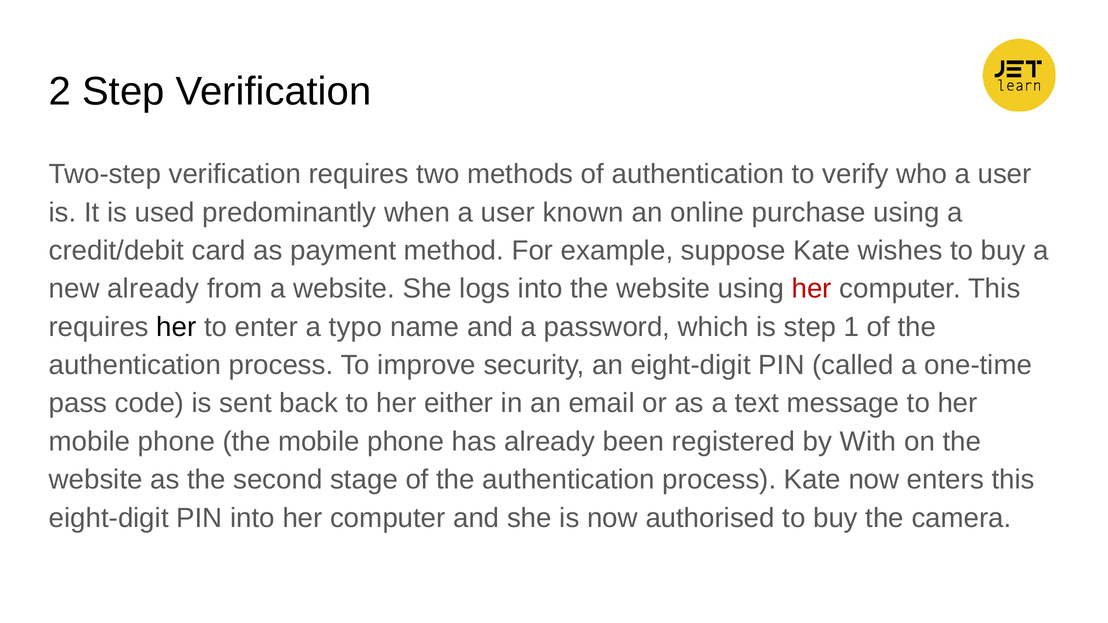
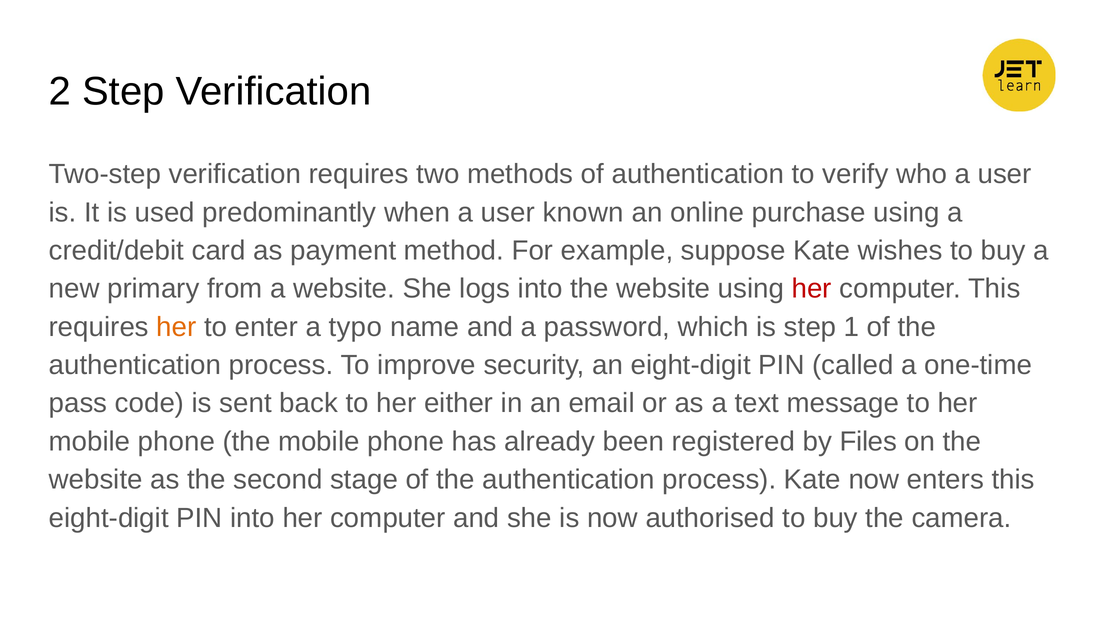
new already: already -> primary
her at (176, 327) colour: black -> orange
With: With -> Files
